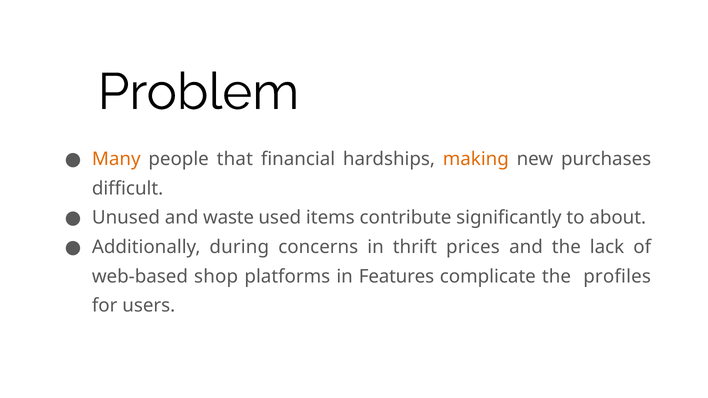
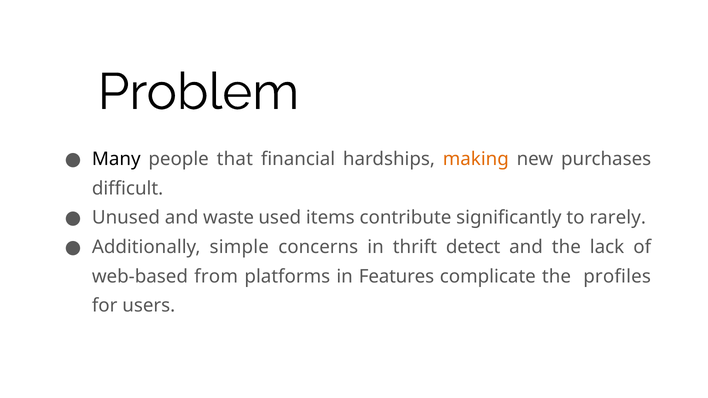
Many colour: orange -> black
about: about -> rarely
during: during -> simple
prices: prices -> detect
shop: shop -> from
